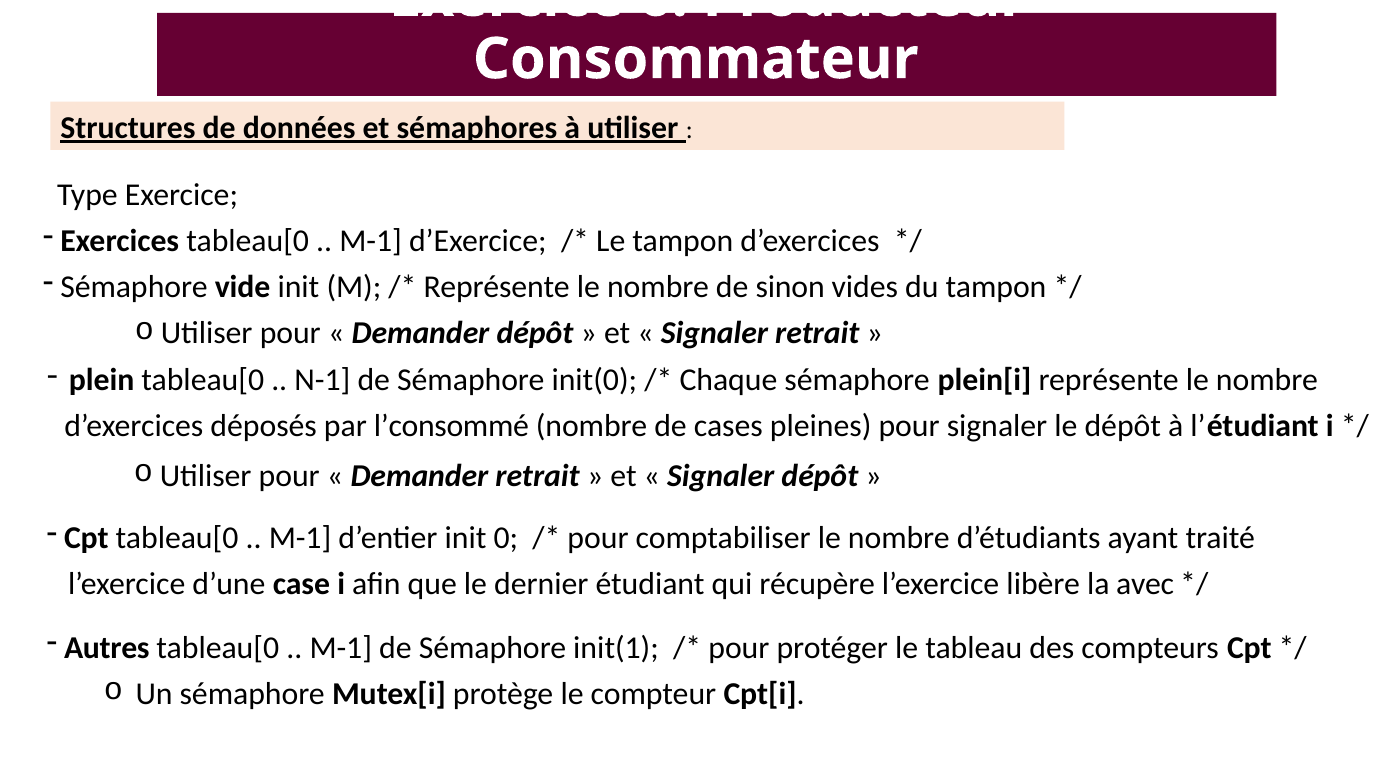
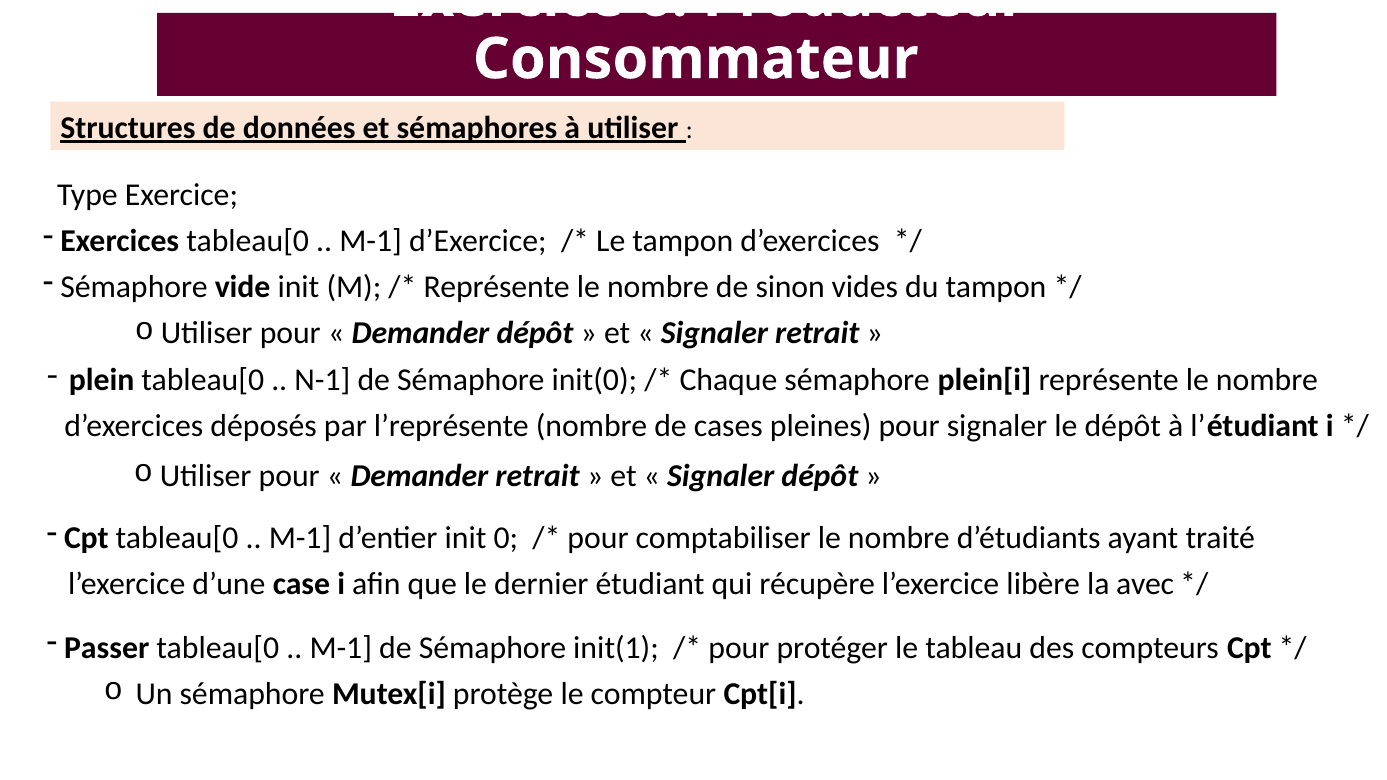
l’consommé: l’consommé -> l’représente
Autres: Autres -> Passer
